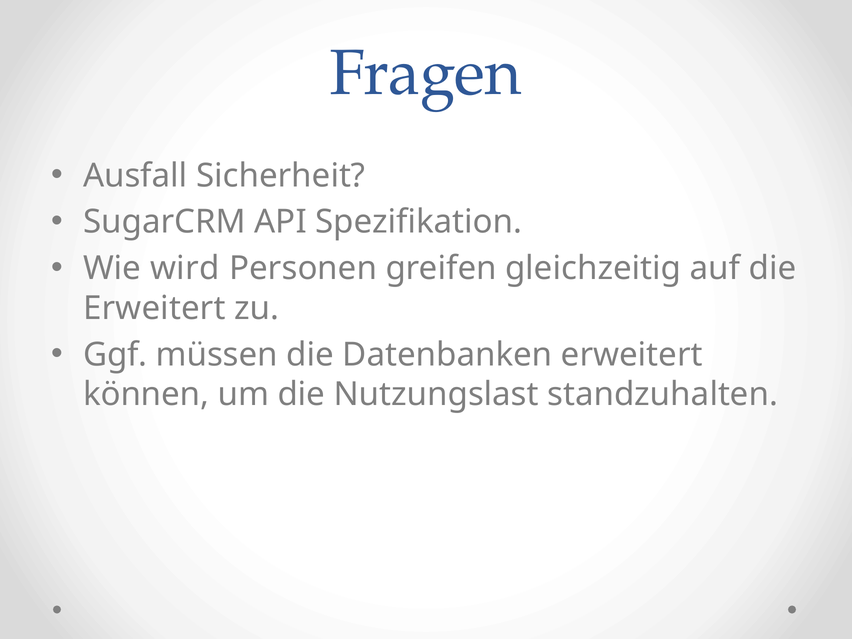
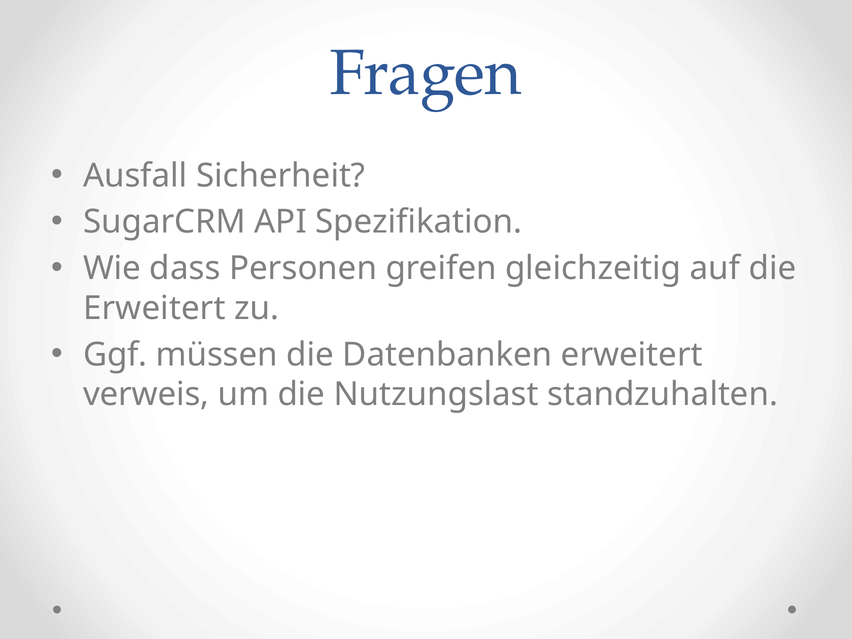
wird: wird -> dass
können: können -> verweis
